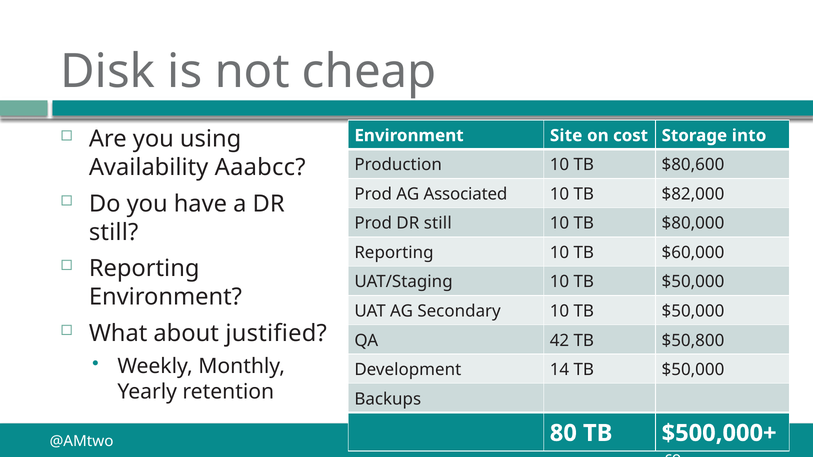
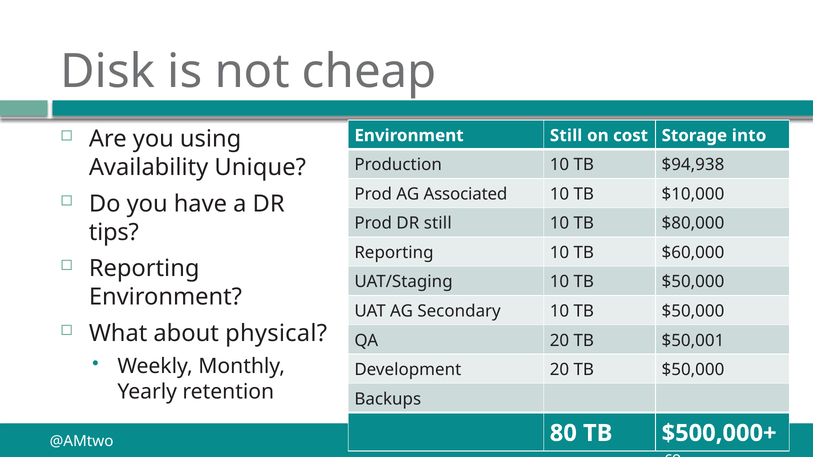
Environment Site: Site -> Still
$80,600: $80,600 -> $94,938
Aaabcc: Aaabcc -> Unique
$82,000: $82,000 -> $10,000
still at (114, 232): still -> tips
justified: justified -> physical
QA 42: 42 -> 20
$50,800: $50,800 -> $50,001
Development 14: 14 -> 20
